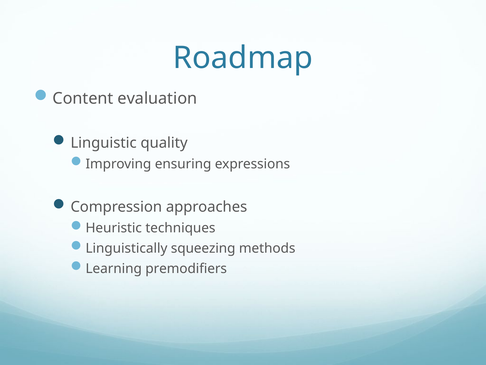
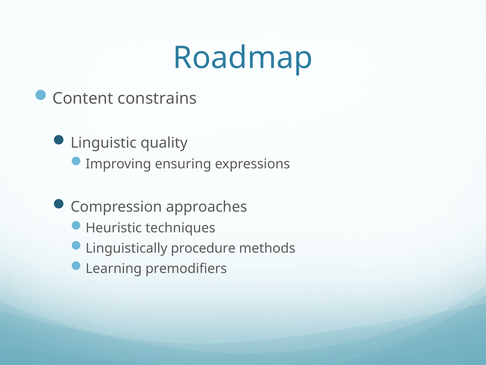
evaluation: evaluation -> constrains
squeezing: squeezing -> procedure
